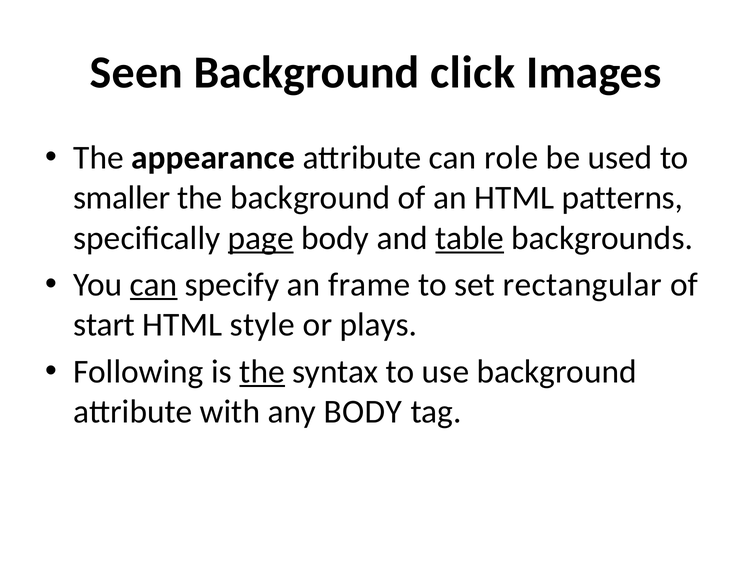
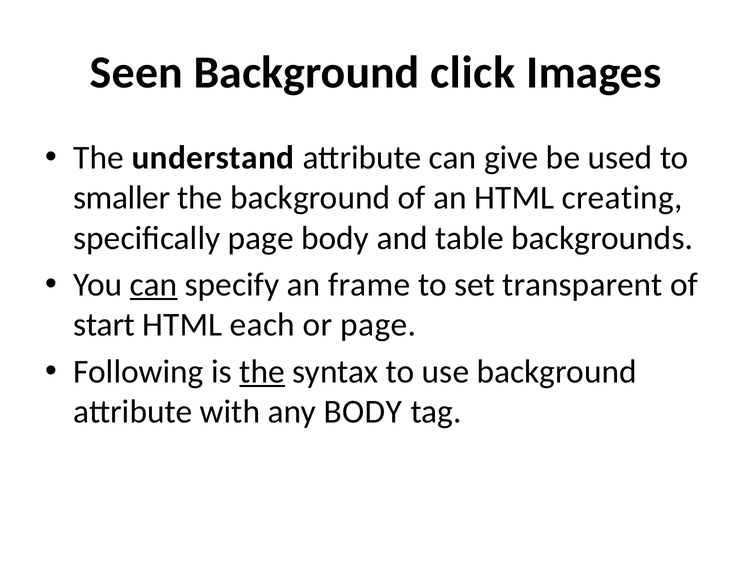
appearance: appearance -> understand
role: role -> give
patterns: patterns -> creating
page at (261, 238) underline: present -> none
table underline: present -> none
rectangular: rectangular -> transparent
style: style -> each
or plays: plays -> page
